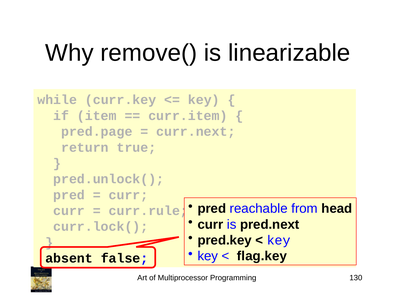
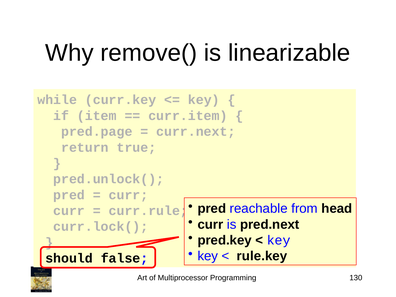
flag.key: flag.key -> rule.key
absent: absent -> should
